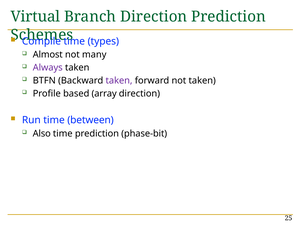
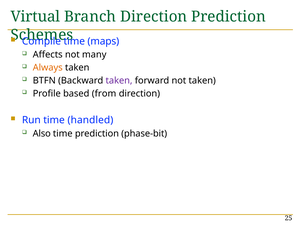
types: types -> maps
Almost: Almost -> Affects
Always colour: purple -> orange
array: array -> from
between: between -> handled
